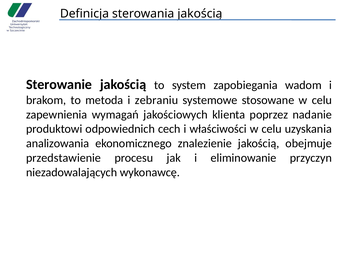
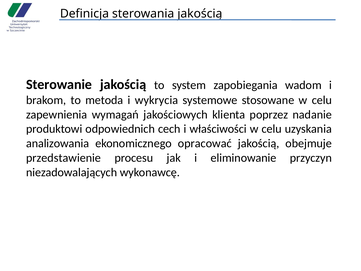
zebraniu: zebraniu -> wykrycia
znalezienie: znalezienie -> opracować
